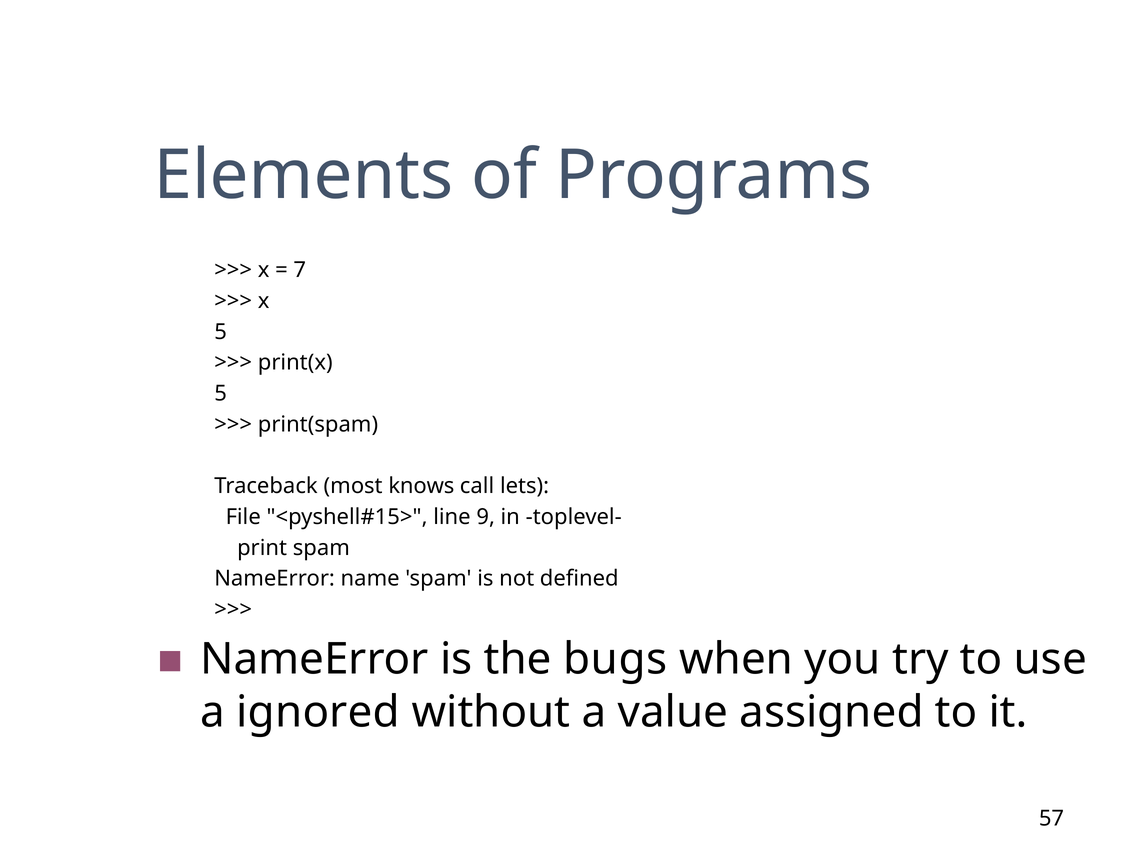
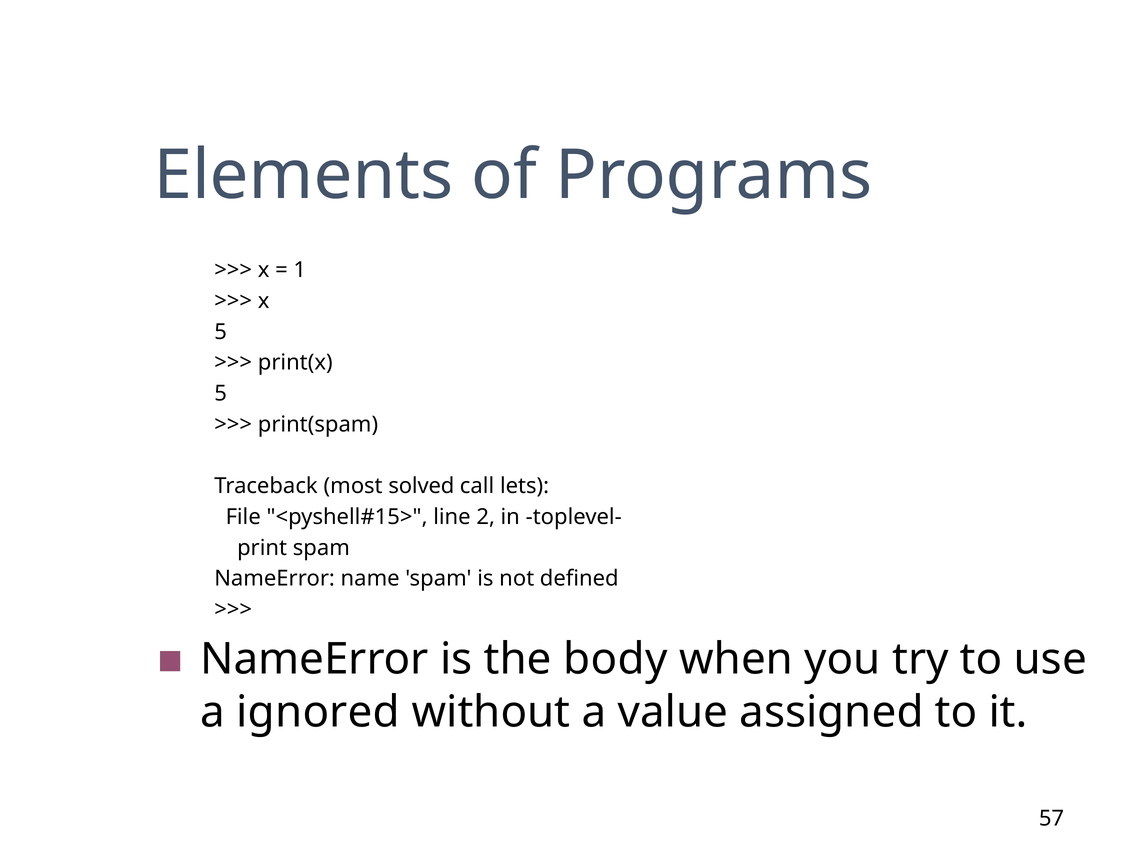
7: 7 -> 1
knows: knows -> solved
9: 9 -> 2
bugs: bugs -> body
